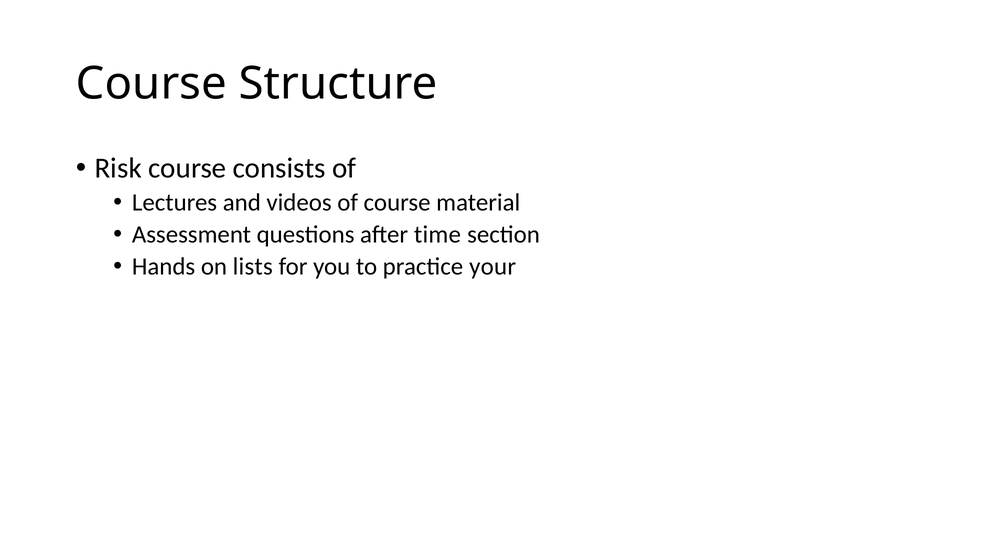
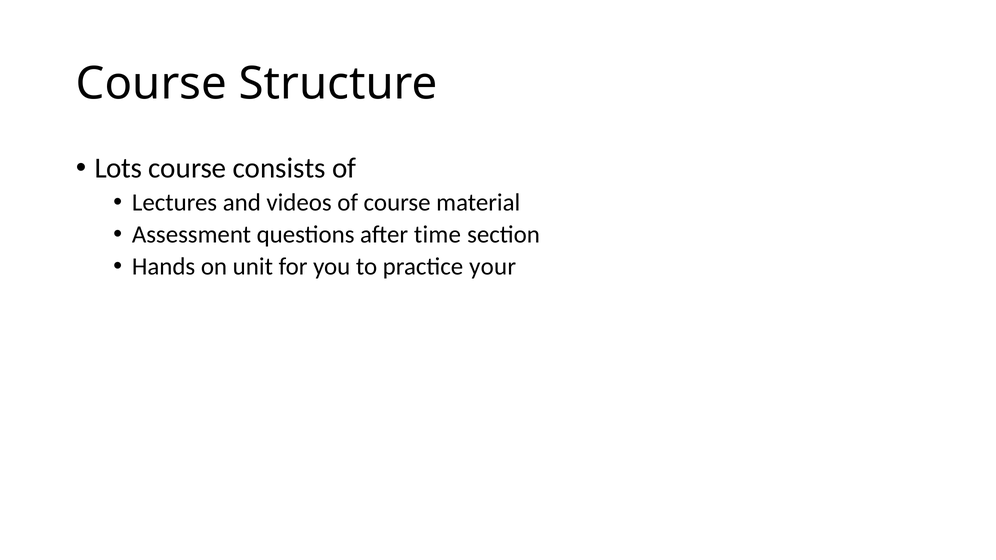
Risk: Risk -> Lots
lists: lists -> unit
